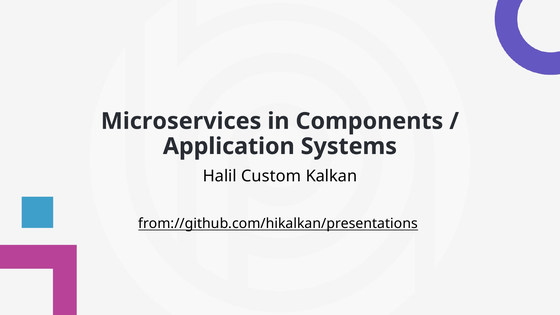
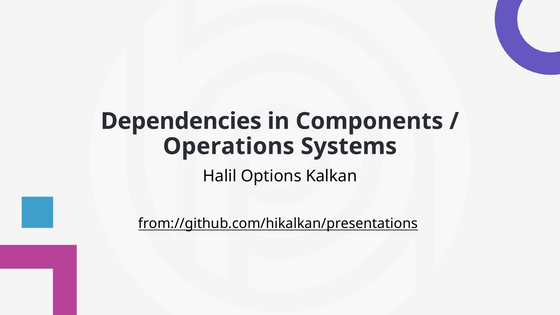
Microservices: Microservices -> Dependencies
Application: Application -> Operations
Custom: Custom -> Options
